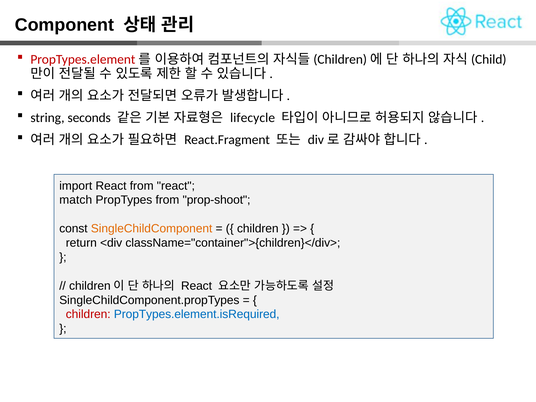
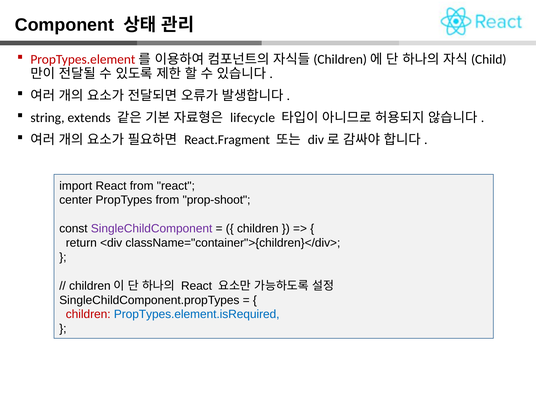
seconds: seconds -> extends
match: match -> center
SingleChildComponent colour: orange -> purple
